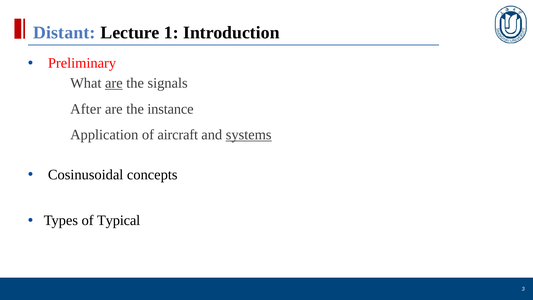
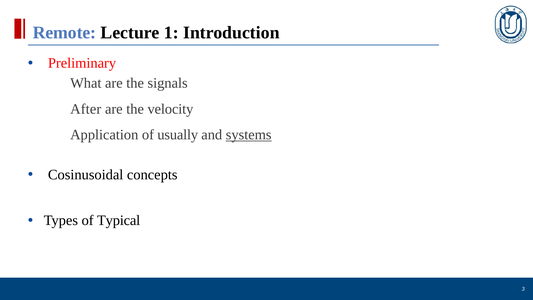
Distant: Distant -> Remote
are at (114, 83) underline: present -> none
instance: instance -> velocity
aircraft: aircraft -> usually
